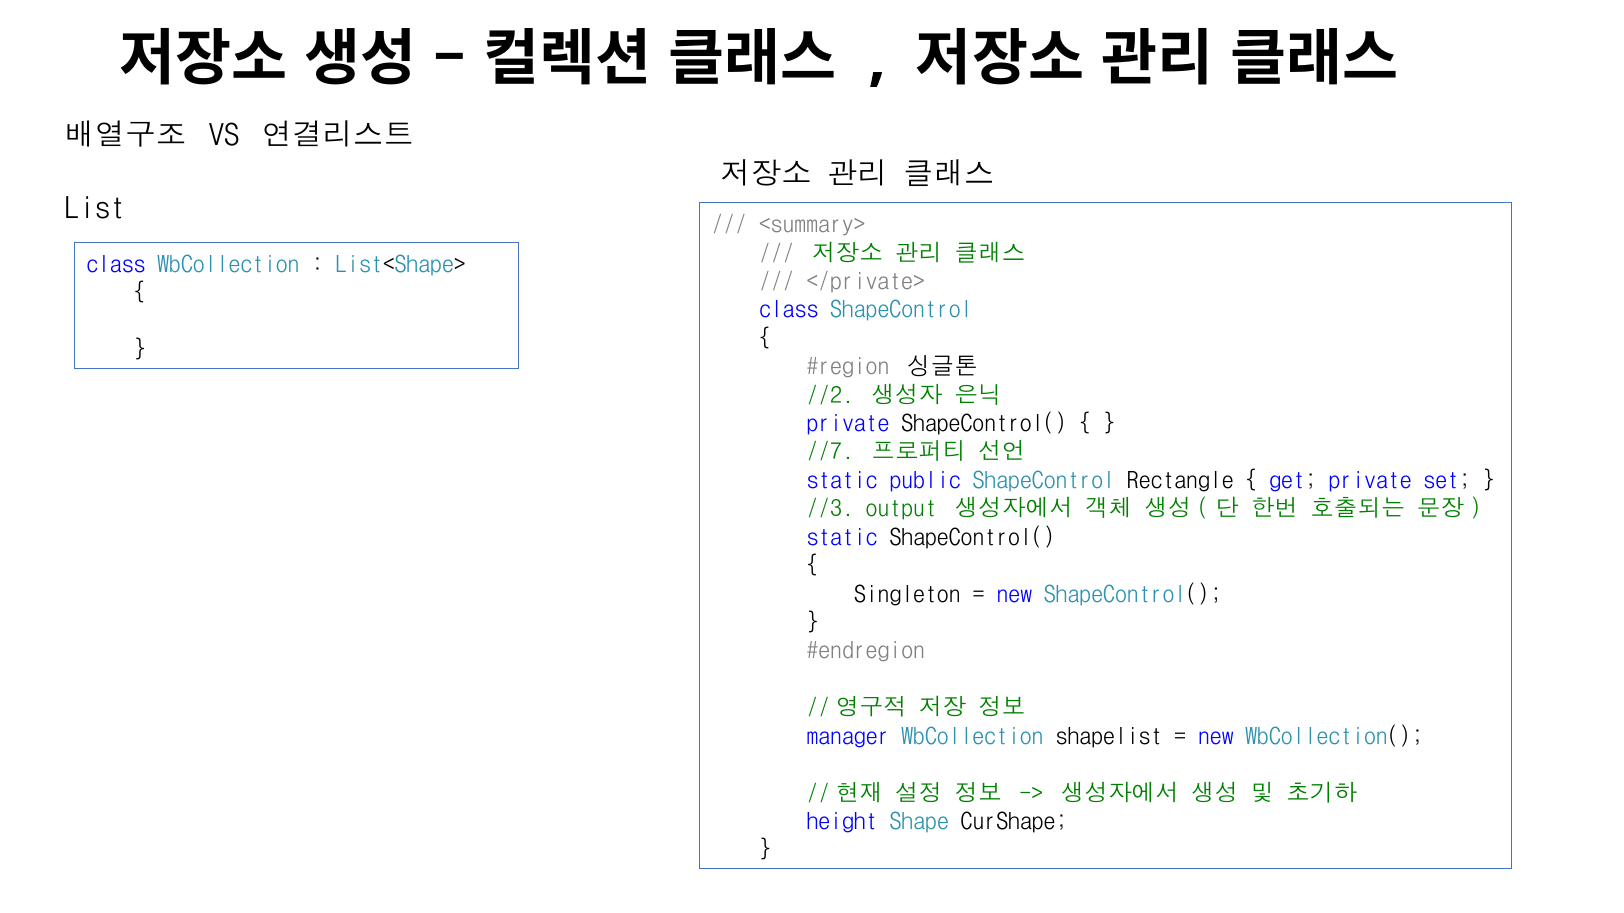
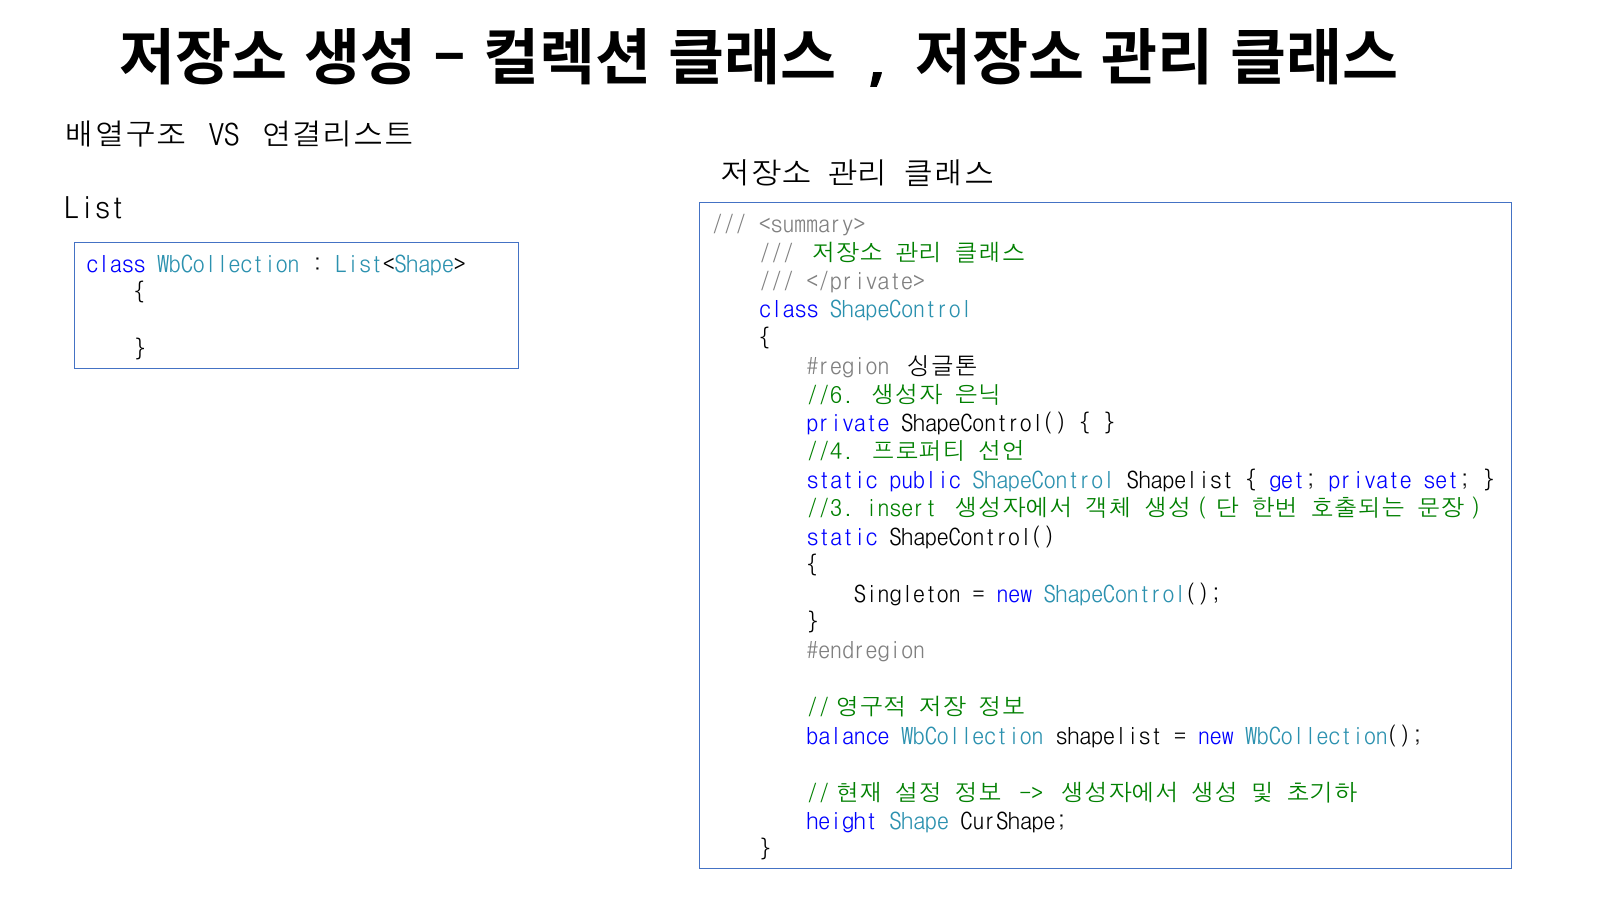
//2: //2 -> //6
//7: //7 -> //4
ShapeControl Rectangle: Rectangle -> Shapelist
output: output -> insert
manager: manager -> balance
